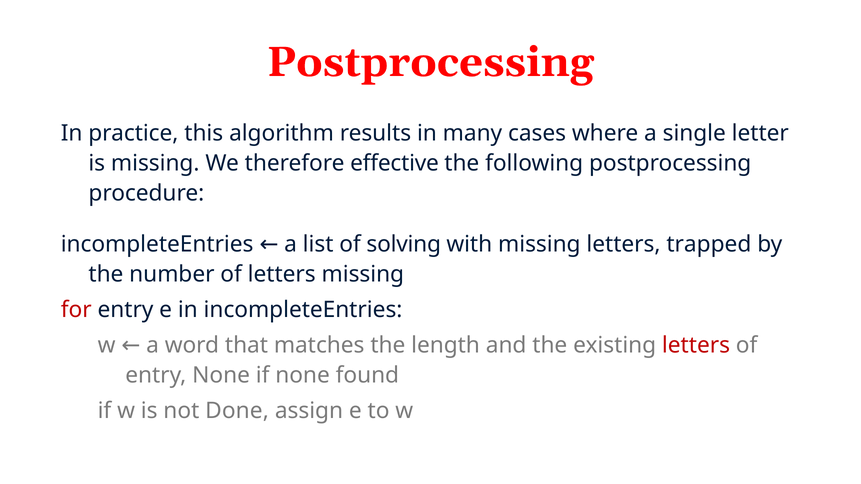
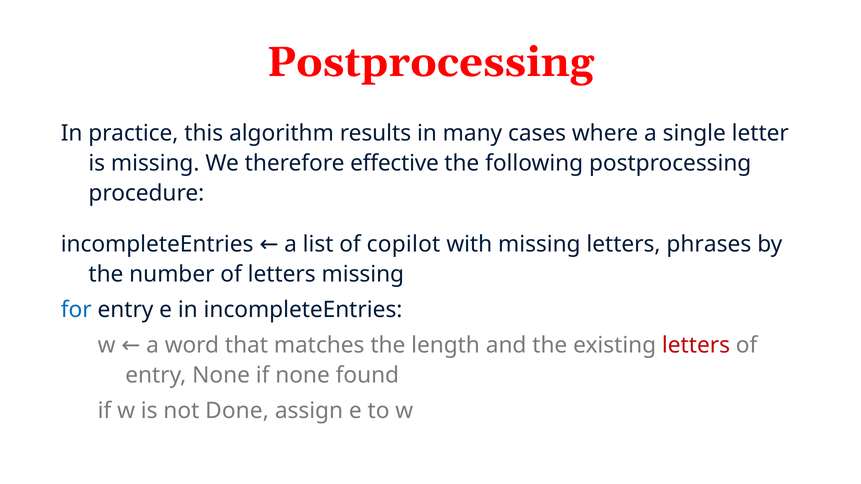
solving: solving -> copilot
trapped: trapped -> phrases
for colour: red -> blue
